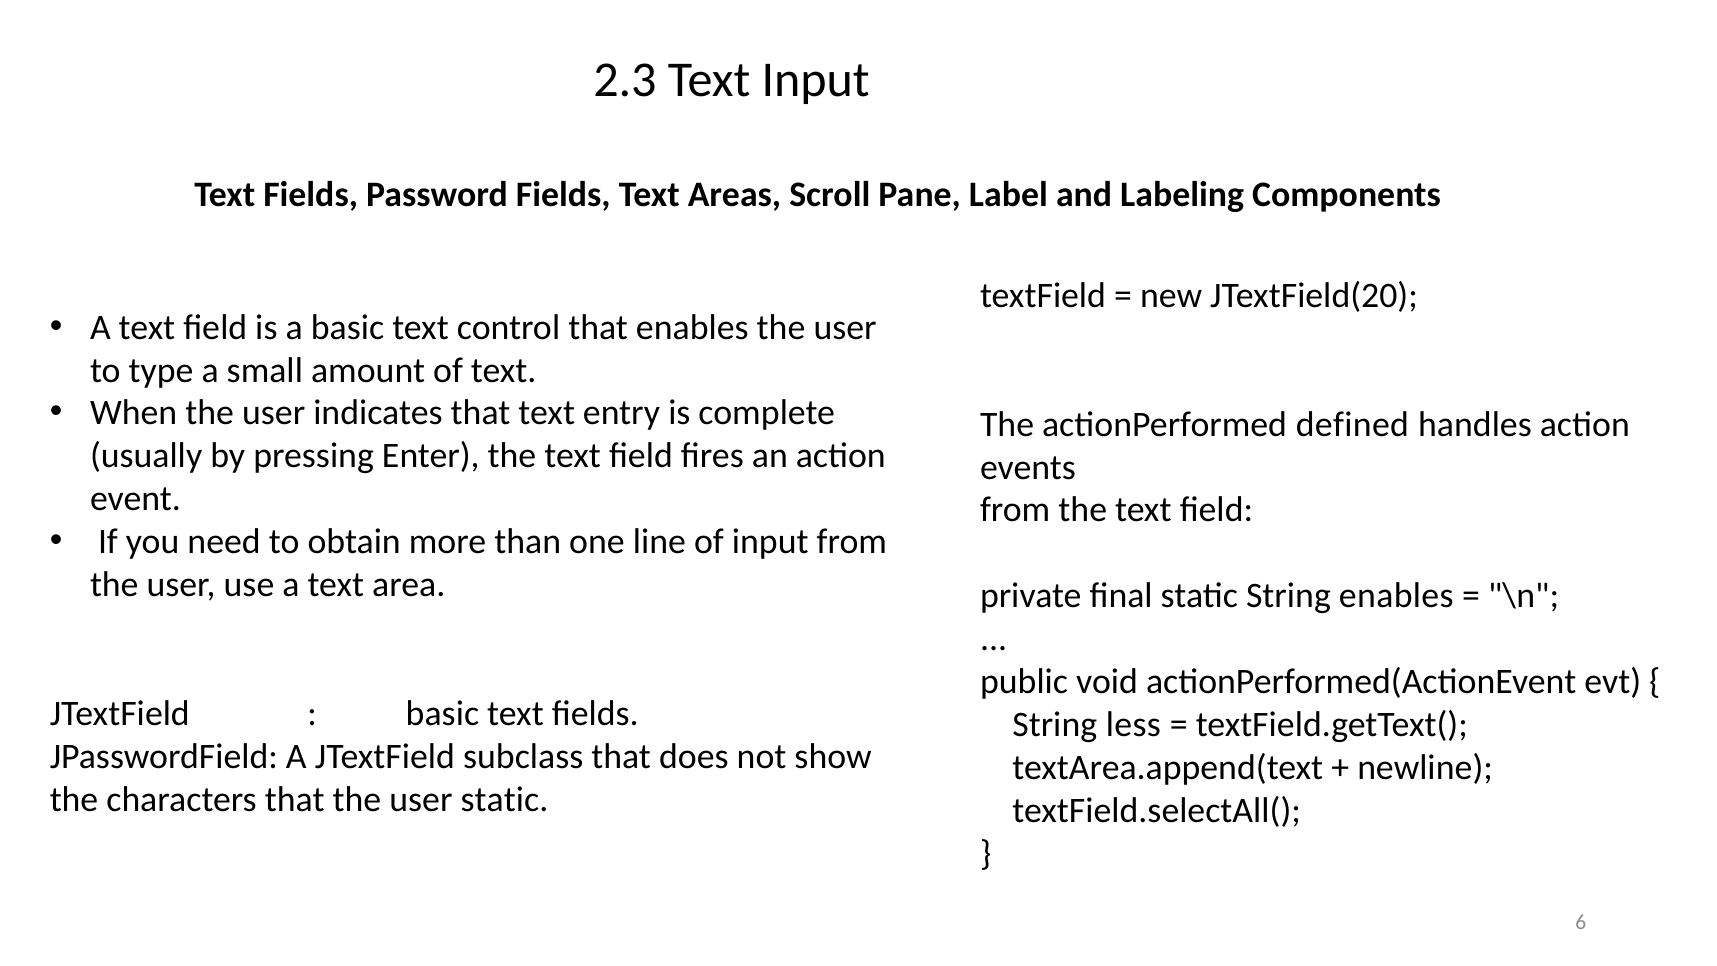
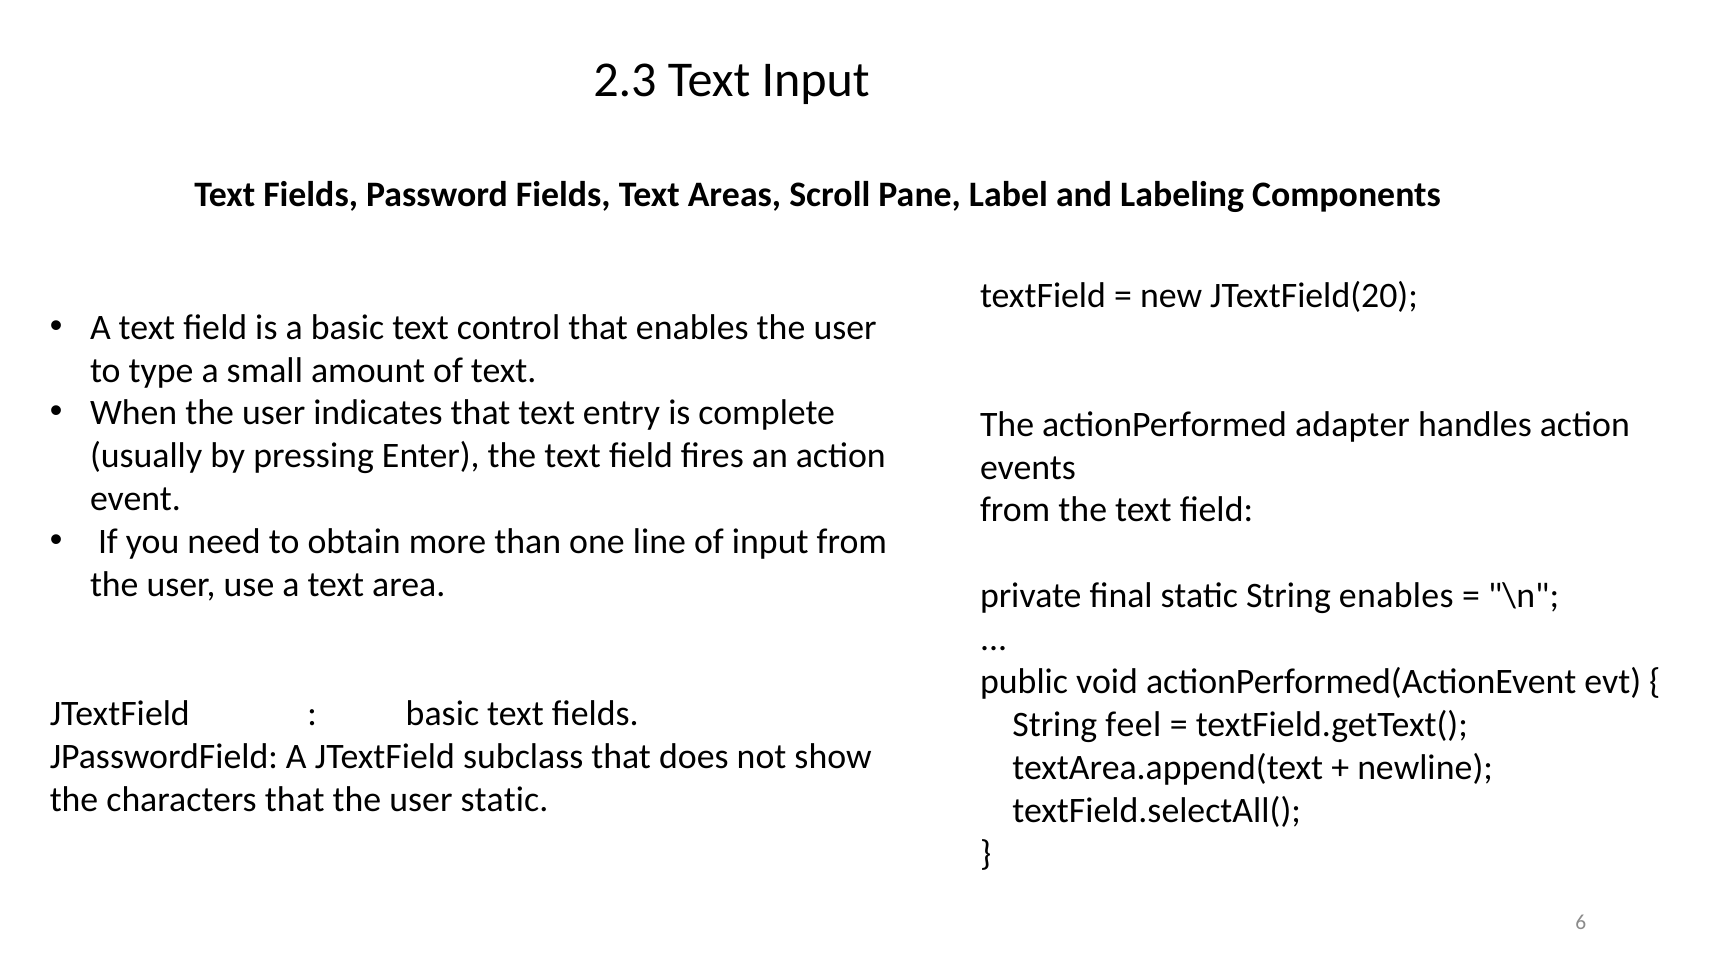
defined: defined -> adapter
less: less -> feel
